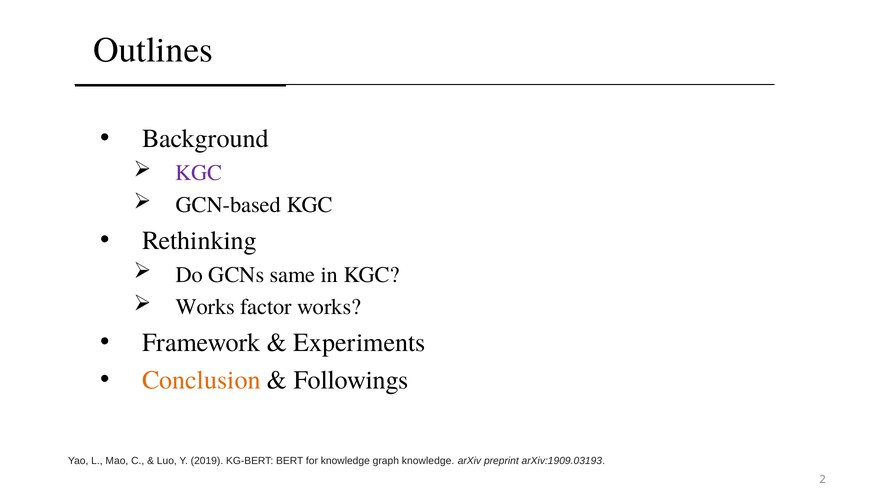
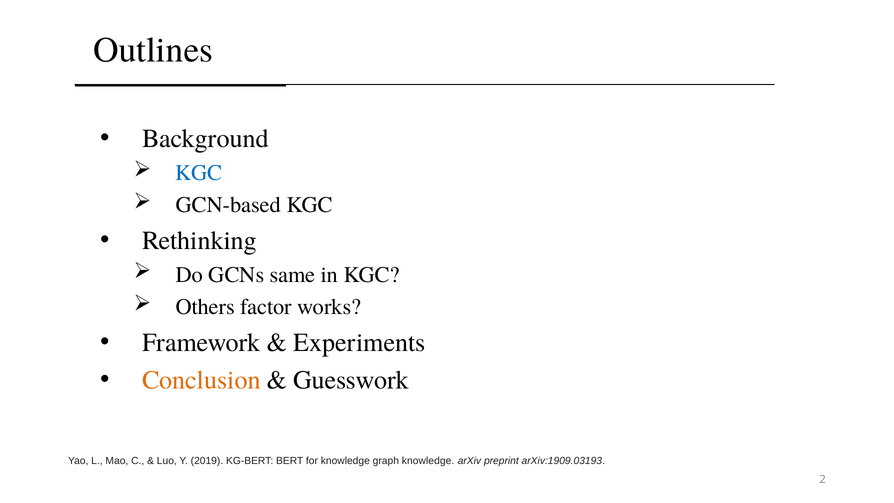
KGC at (199, 173) colour: purple -> blue
Works at (205, 307): Works -> Others
Followings: Followings -> Guesswork
